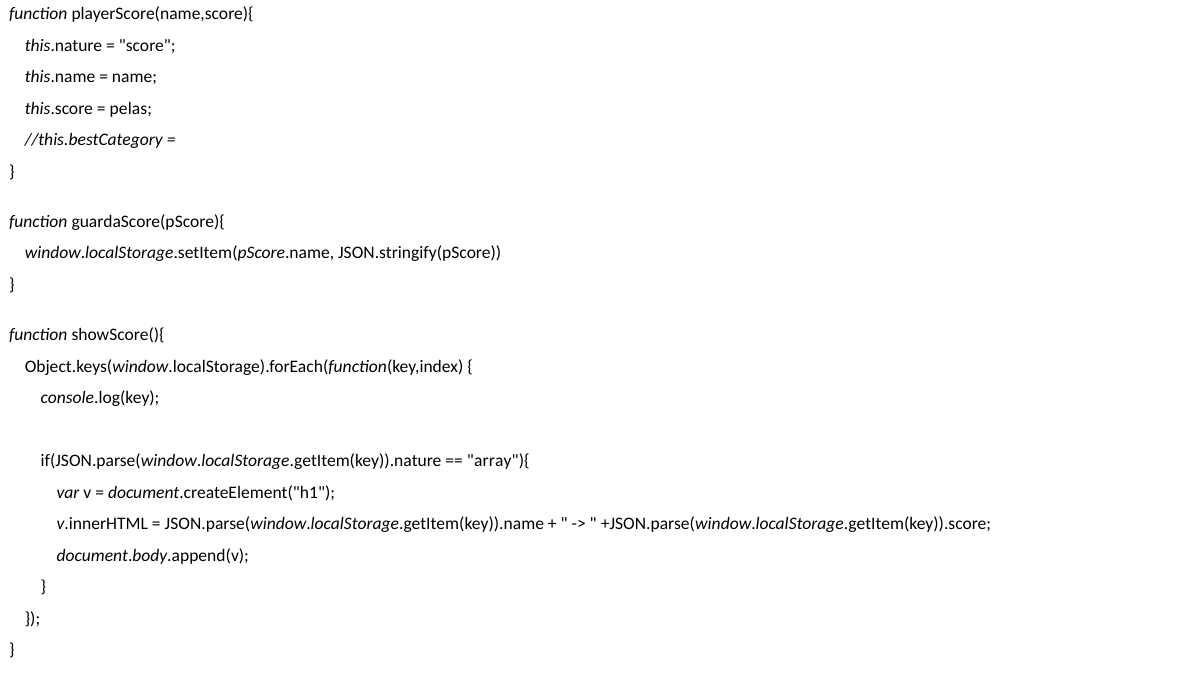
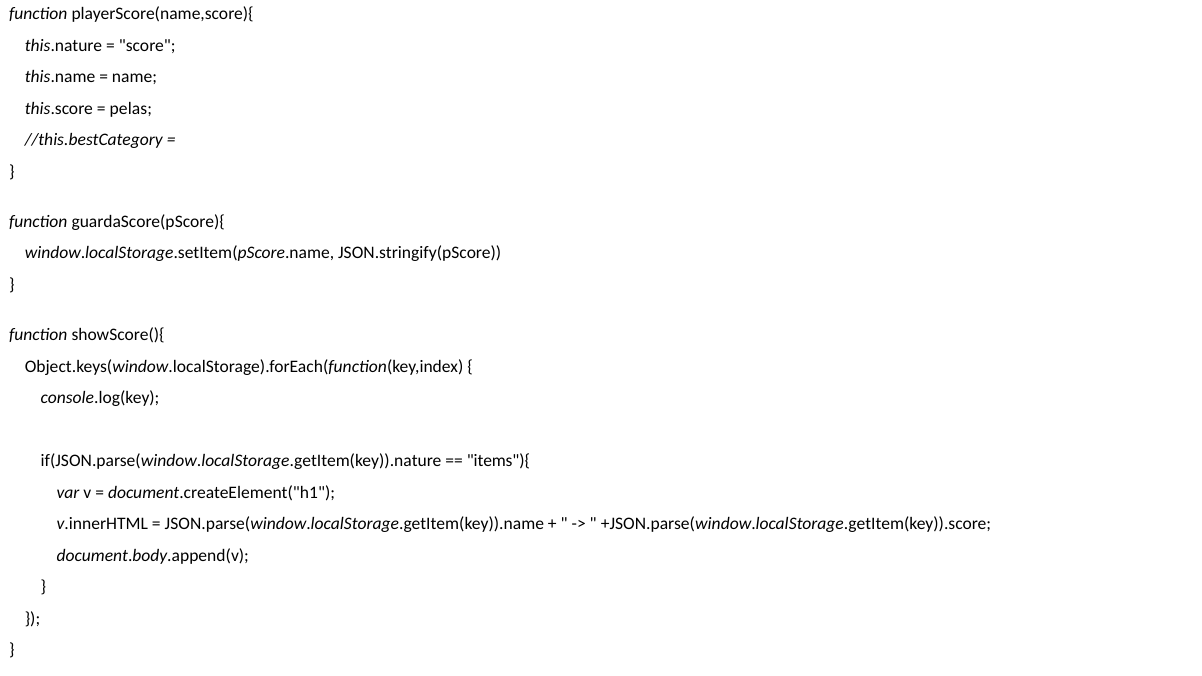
array"){: array"){ -> items"){
